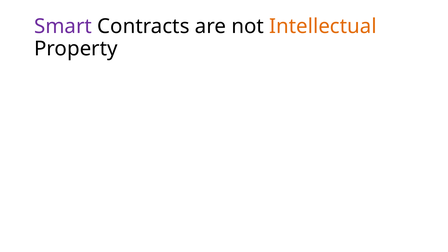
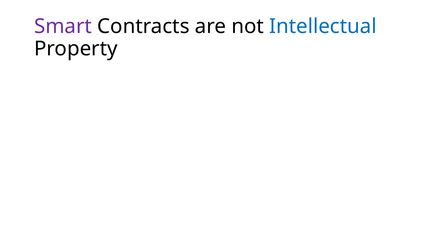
Intellectual colour: orange -> blue
